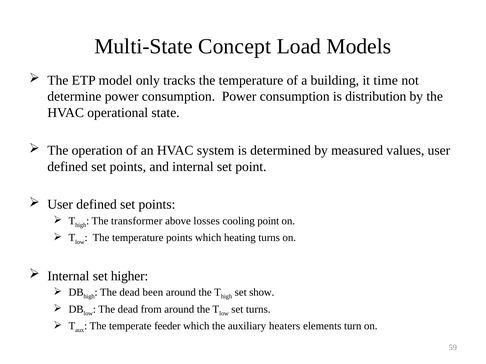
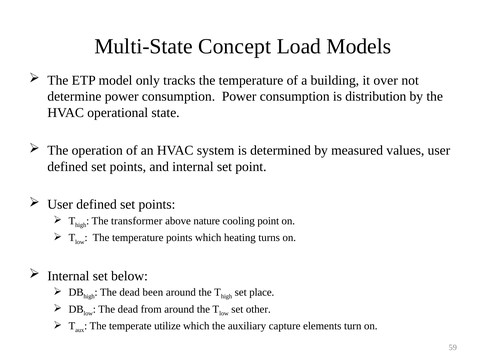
time: time -> over
losses: losses -> nature
higher: higher -> below
show: show -> place
set turns: turns -> other
feeder: feeder -> utilize
heaters: heaters -> capture
